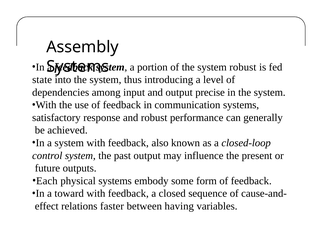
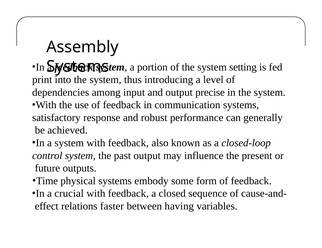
system robust: robust -> setting
state: state -> print
Each: Each -> Time
toward: toward -> crucial
